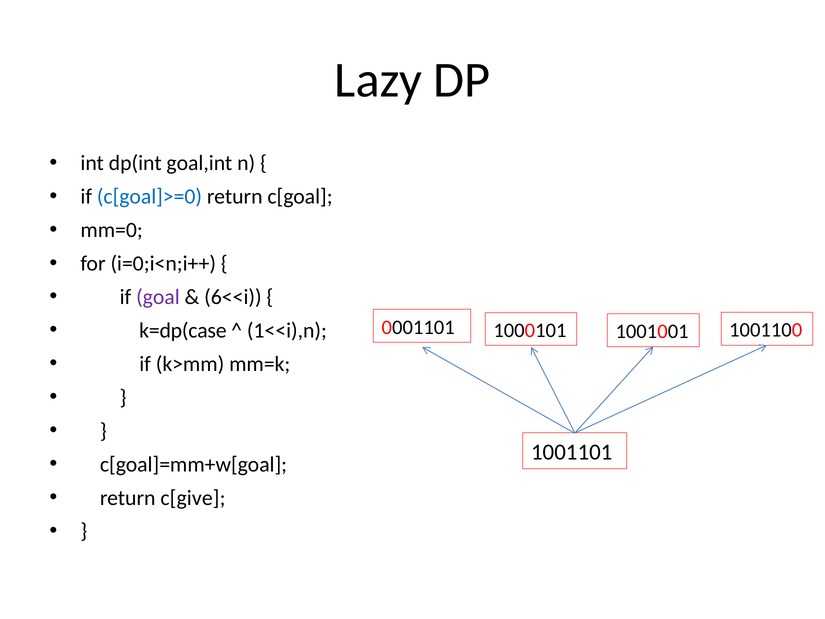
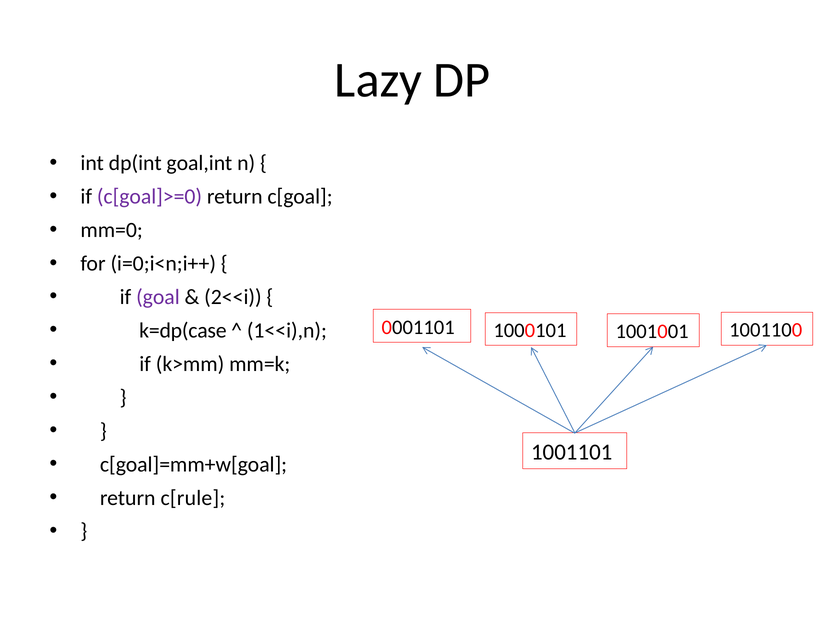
c[goal]>=0 colour: blue -> purple
6<<i: 6<<i -> 2<<i
c[give: c[give -> c[rule
